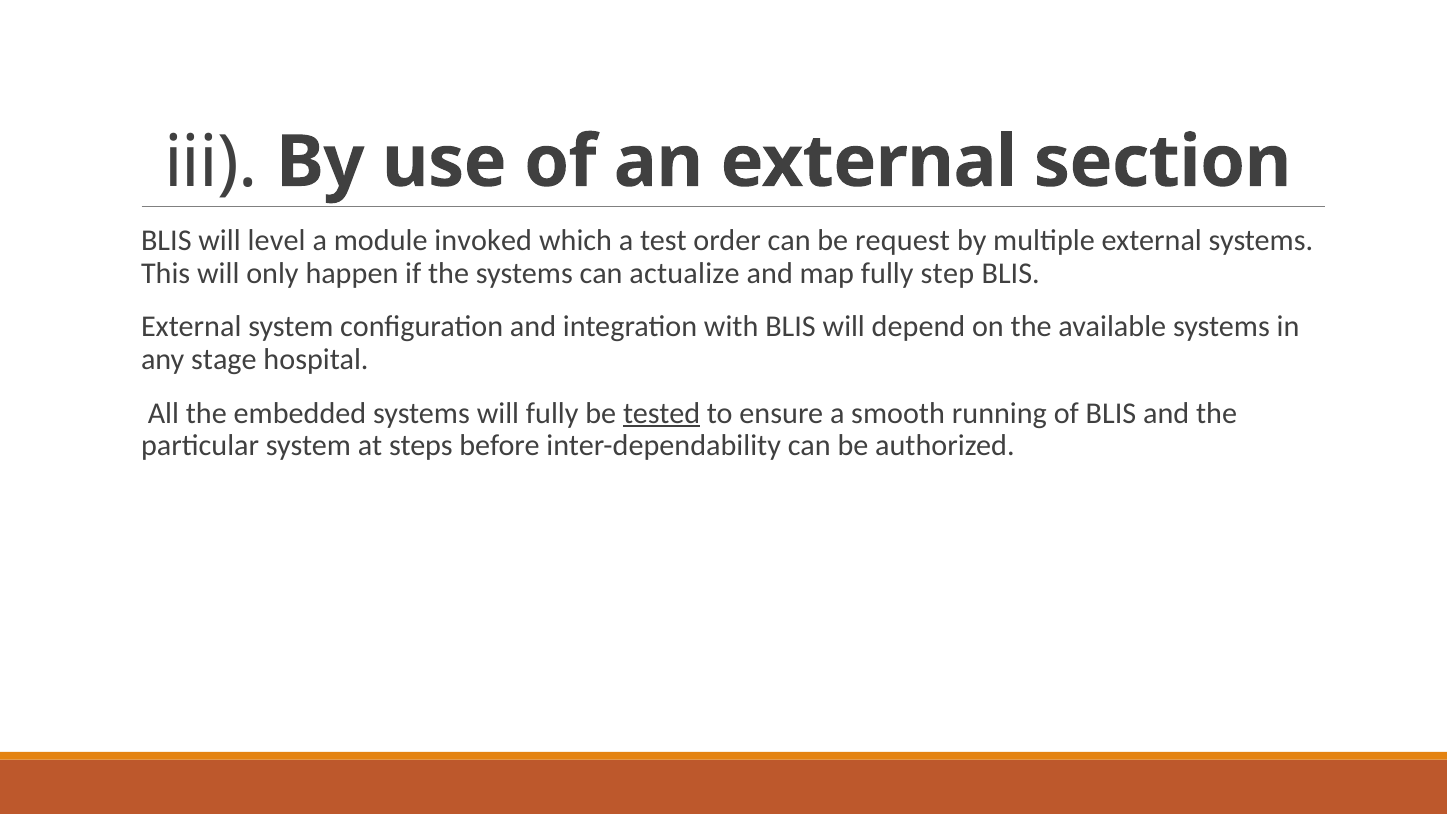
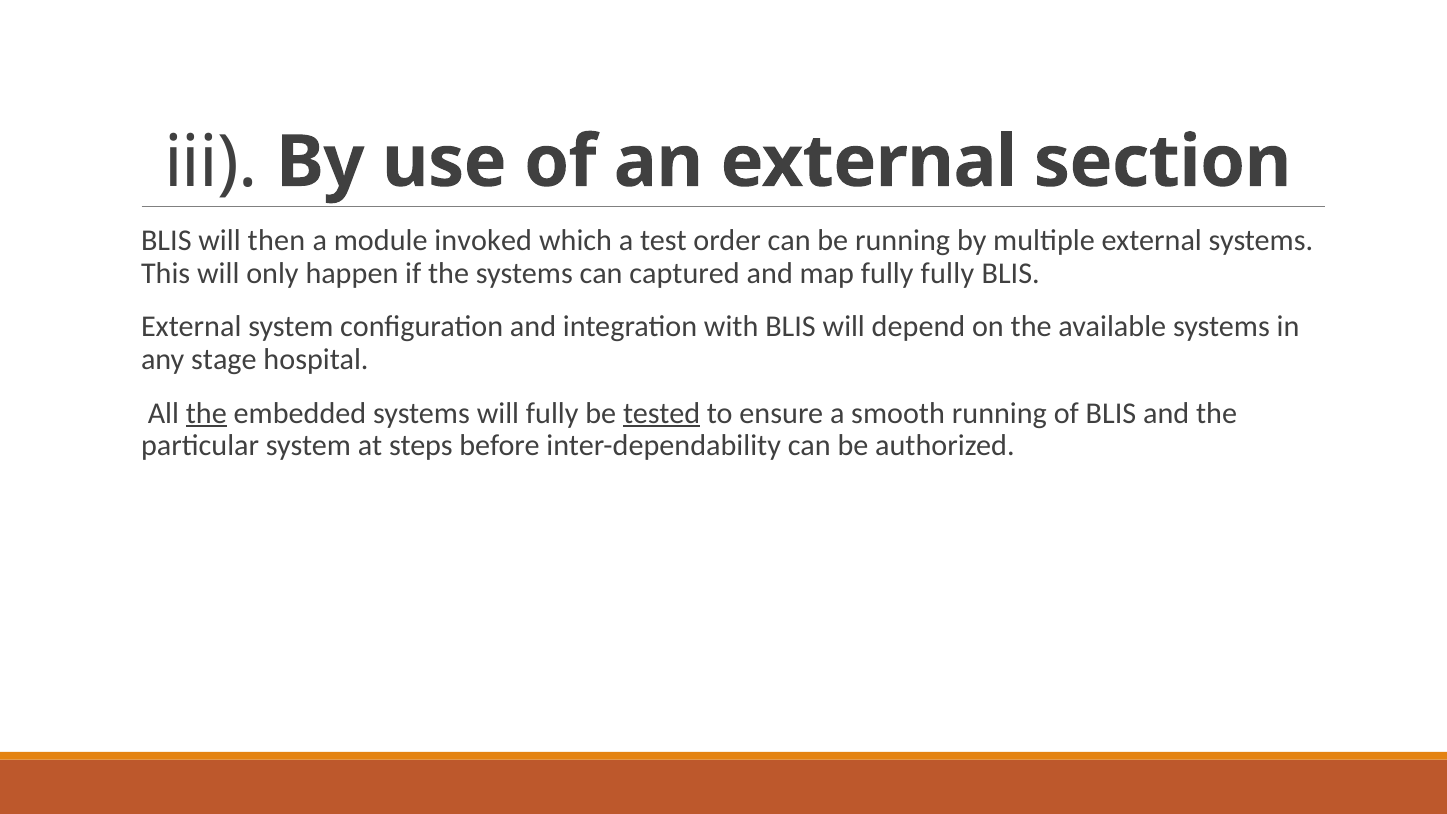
level: level -> then
be request: request -> running
actualize: actualize -> captured
fully step: step -> fully
the at (206, 413) underline: none -> present
